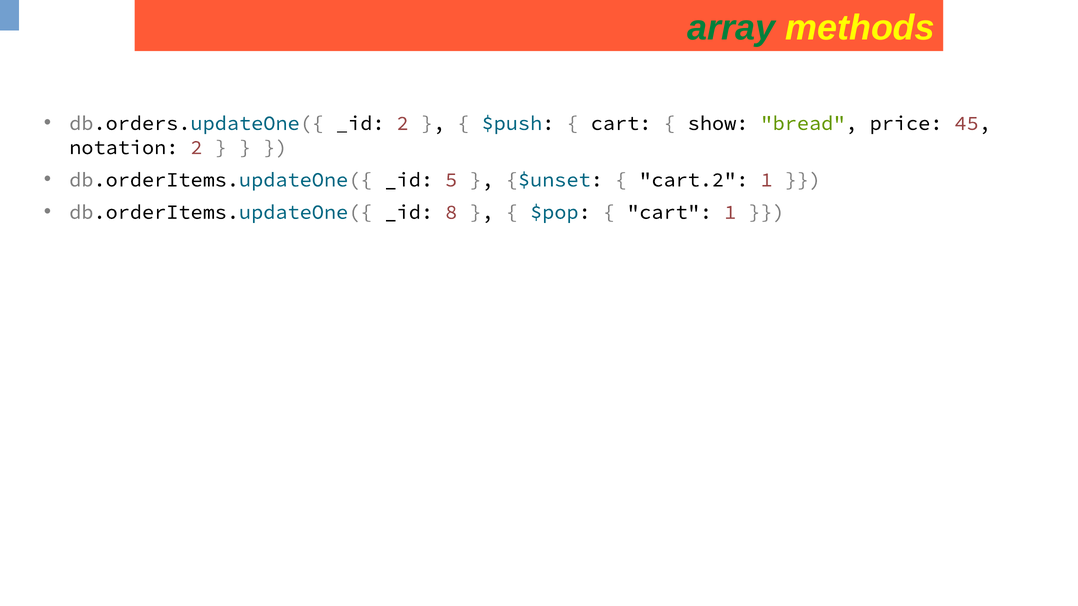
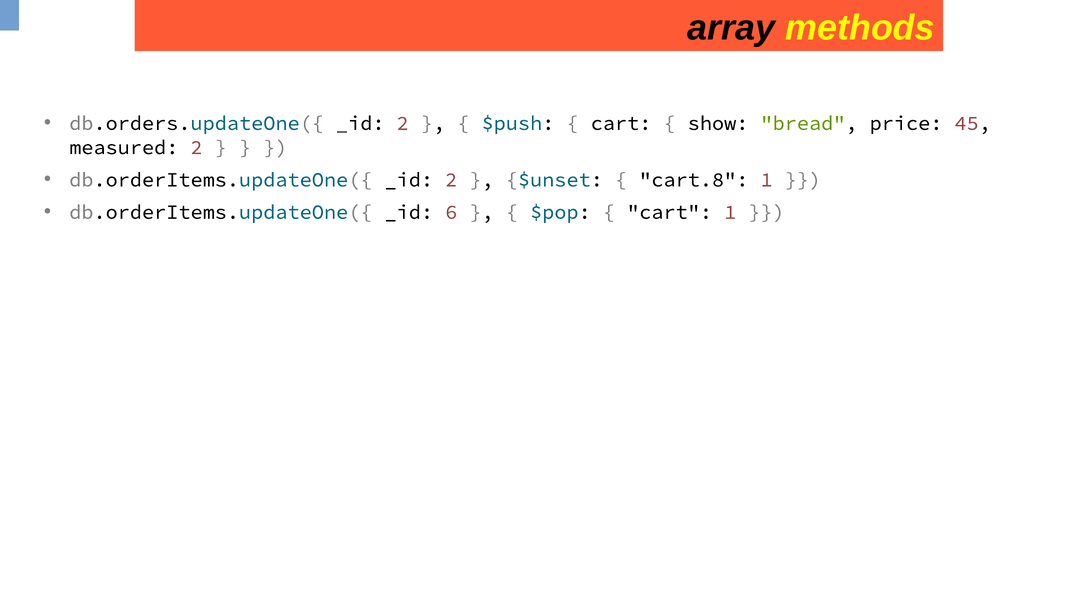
array colour: green -> black
notation: notation -> measured
db.orderItems.updateOne({ _id 5: 5 -> 2
cart.2: cart.2 -> cart.8
8: 8 -> 6
